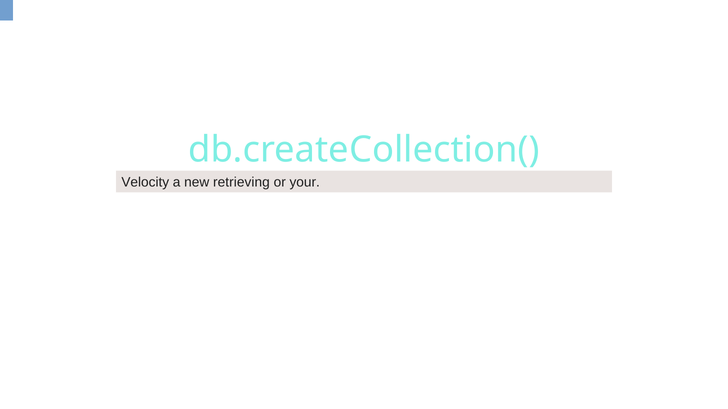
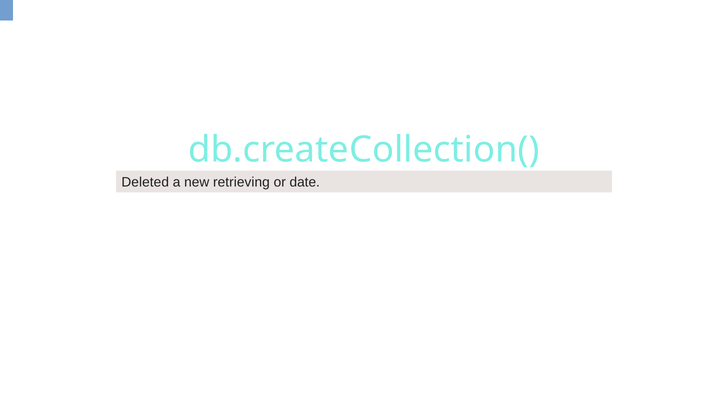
Velocity: Velocity -> Deleted
your: your -> date
